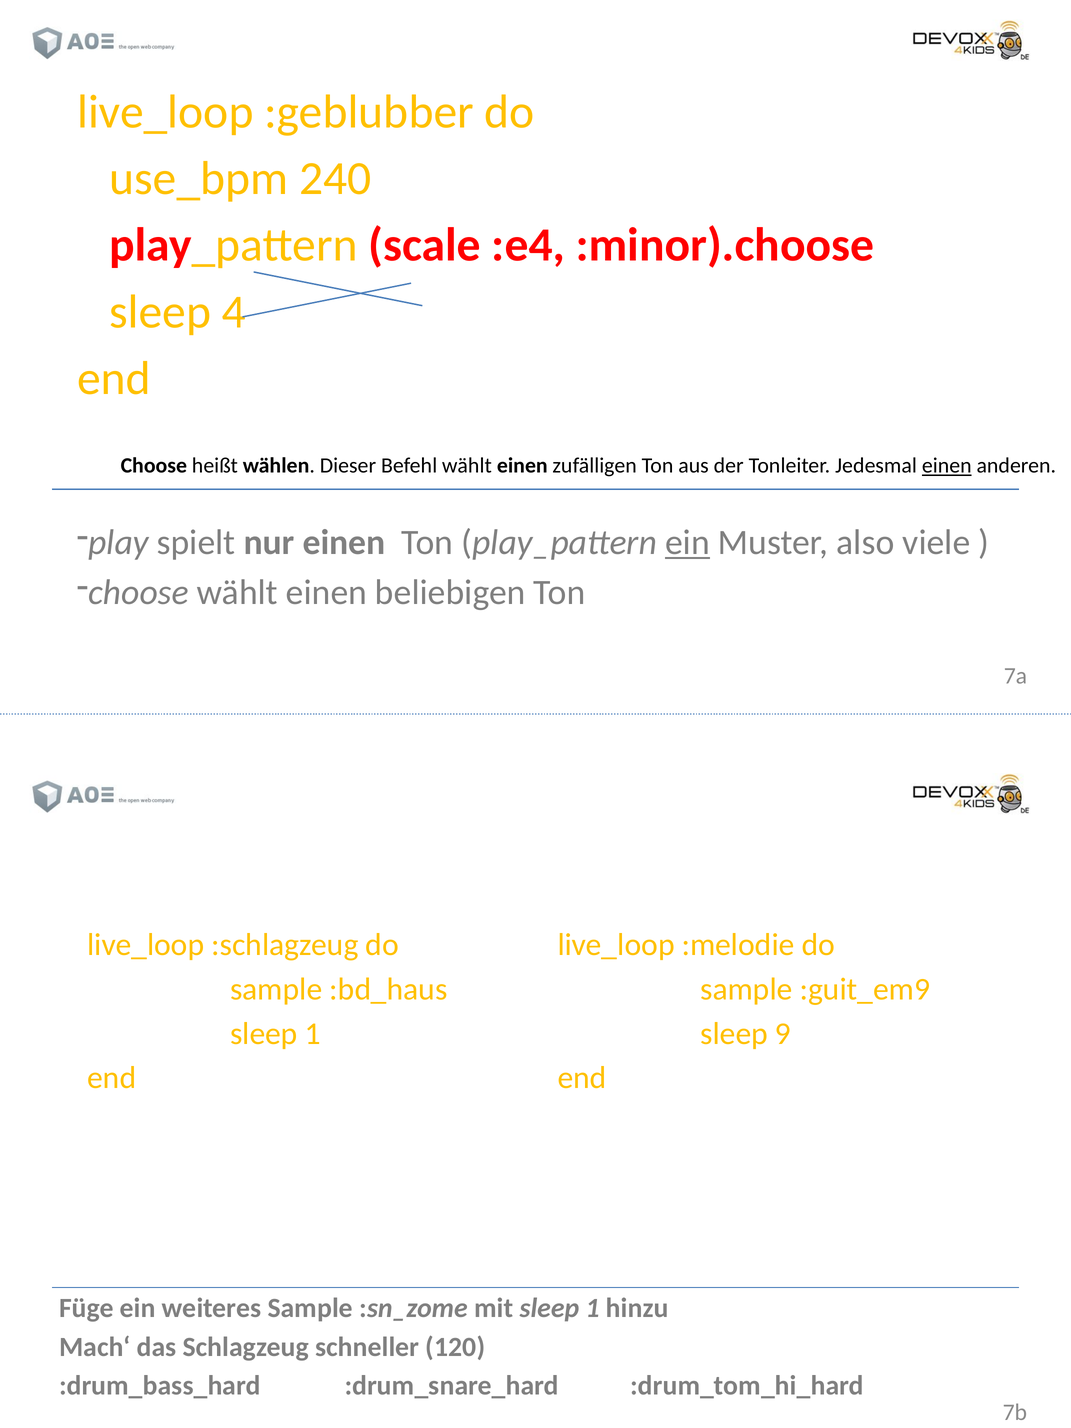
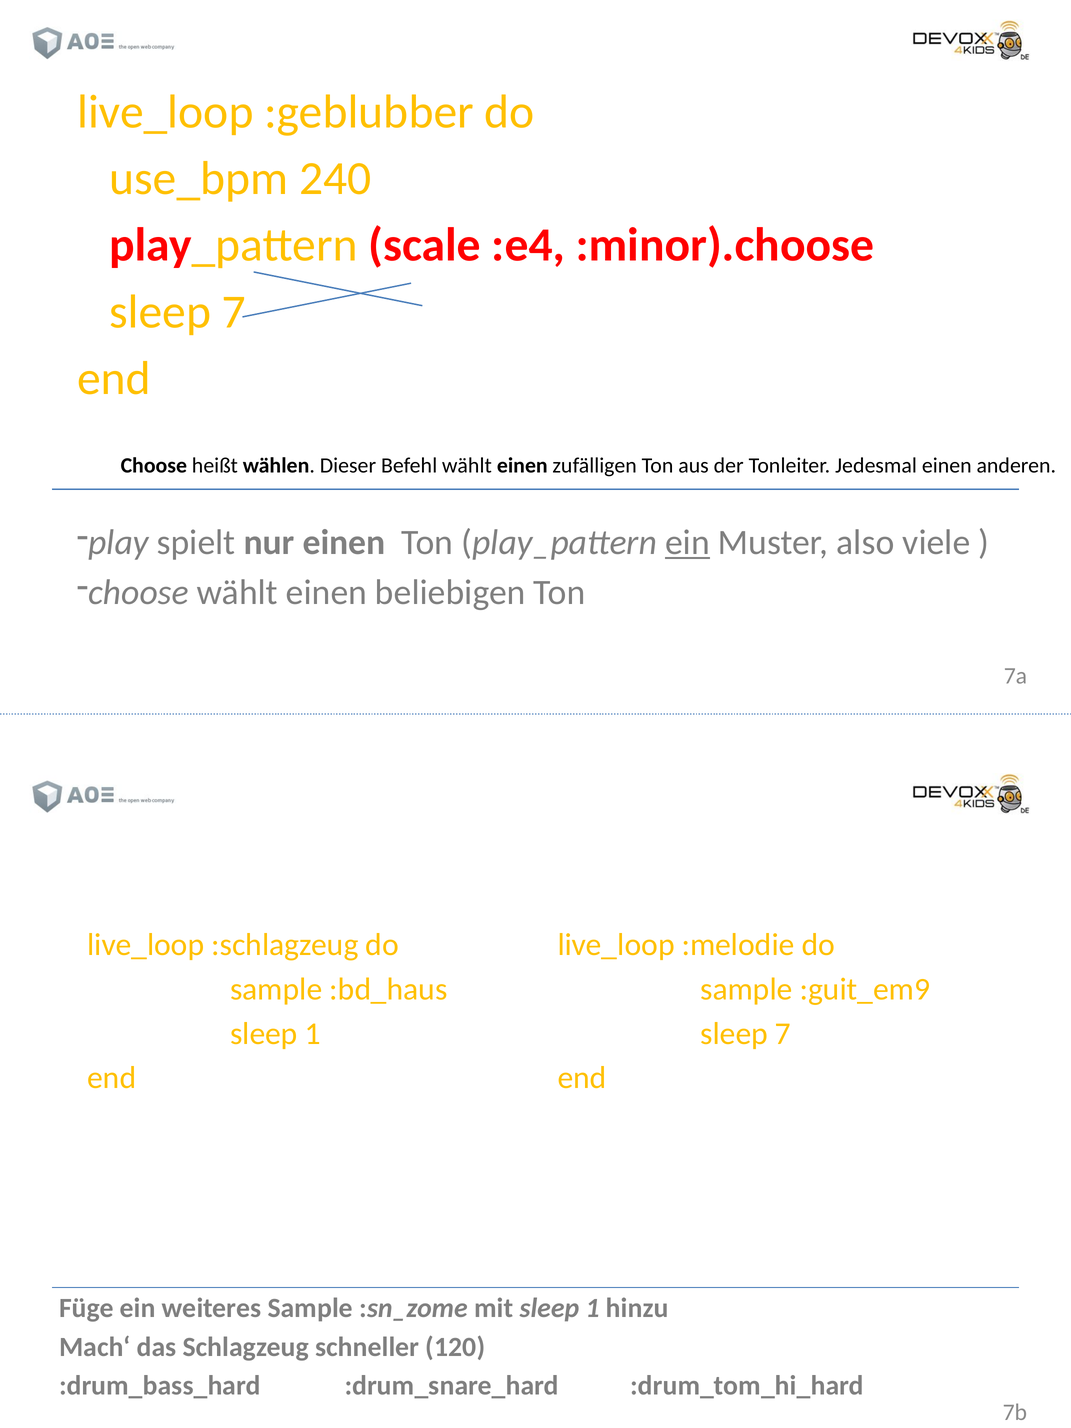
4 at (234, 312): 4 -> 7
einen at (947, 466) underline: present -> none
9 at (783, 1034): 9 -> 7
